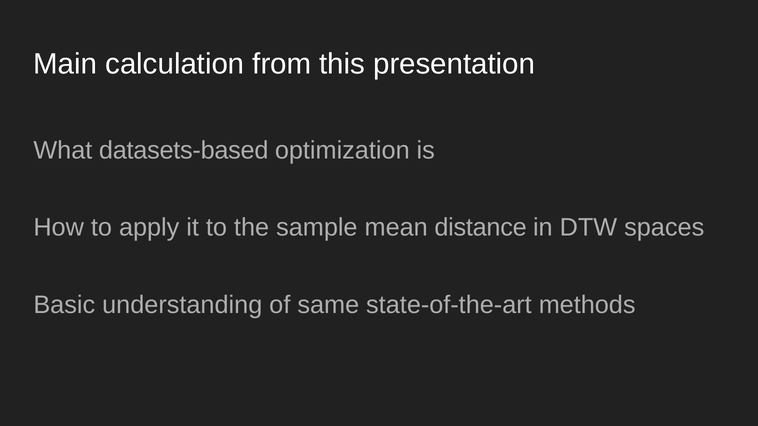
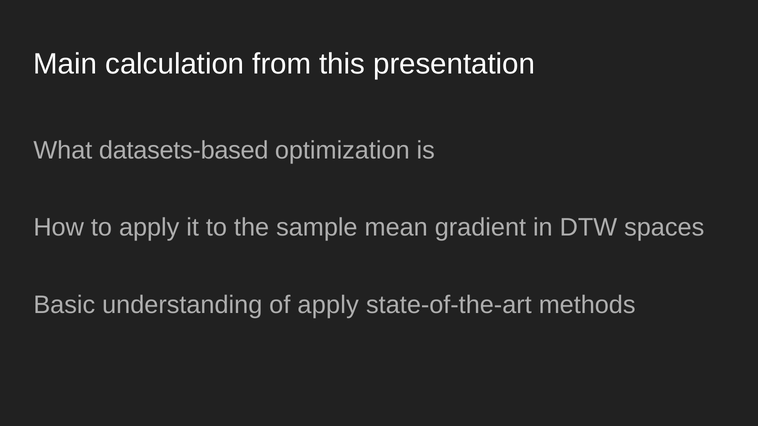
distance: distance -> gradient
of same: same -> apply
